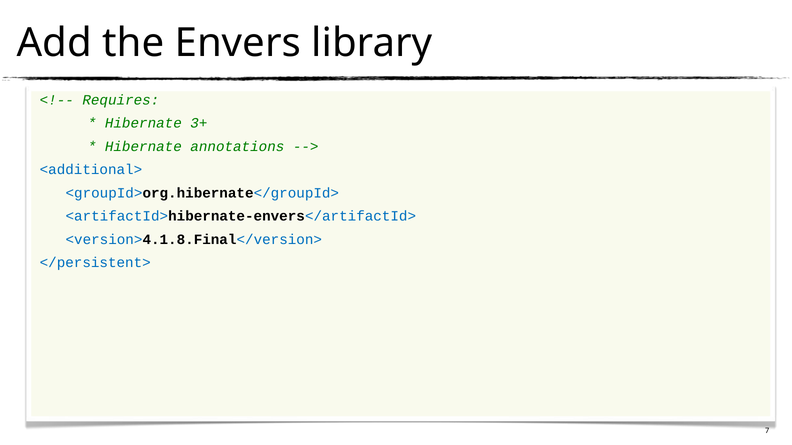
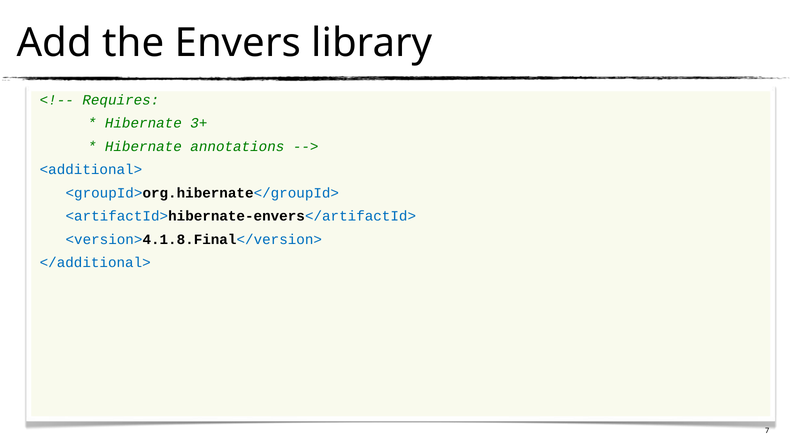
</persistent>: </persistent> -> </additional>
